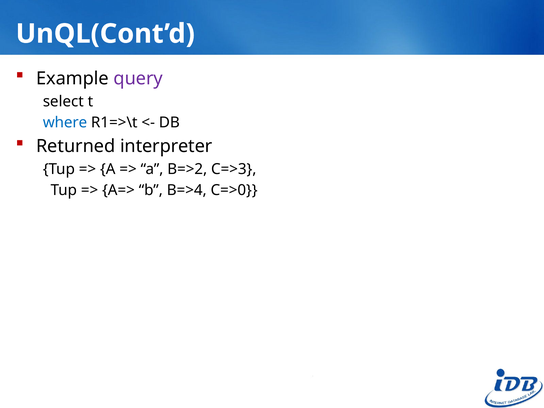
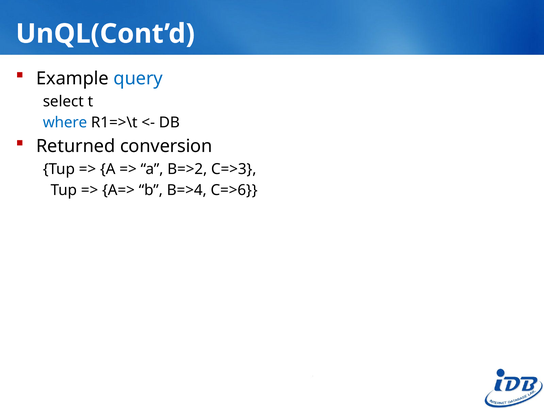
query colour: purple -> blue
interpreter: interpreter -> conversion
C=>0: C=>0 -> C=>6
